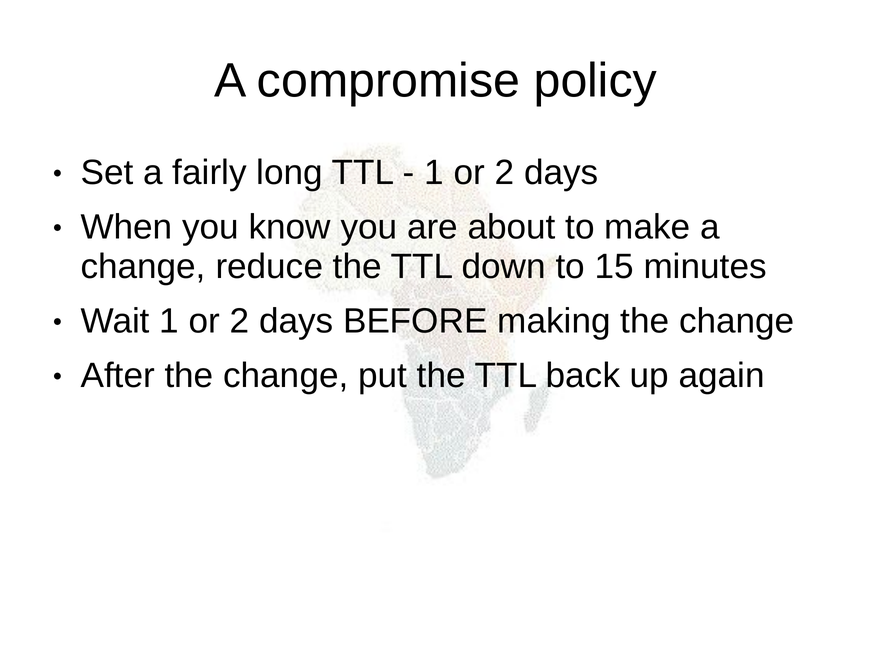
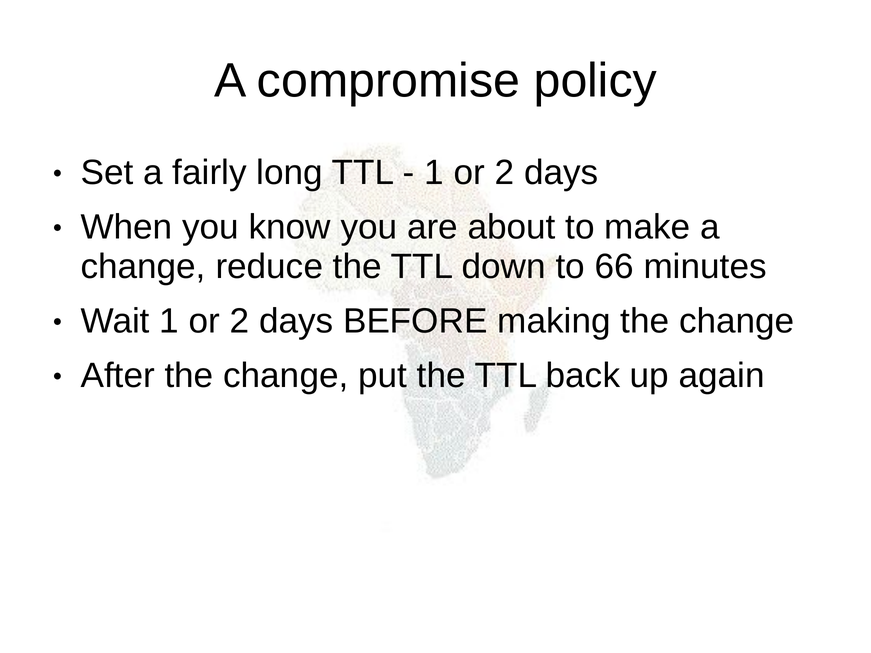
15: 15 -> 66
